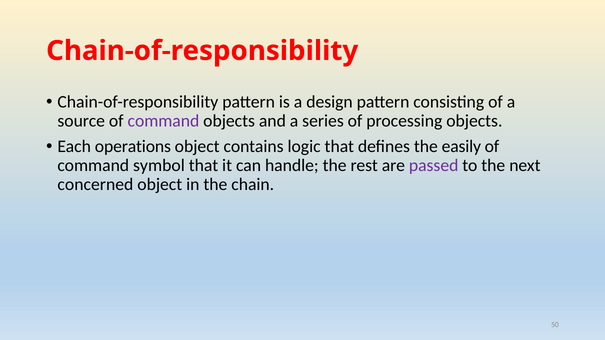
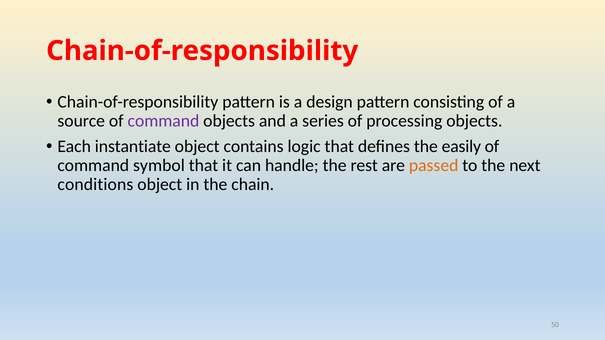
operations: operations -> instantiate
passed colour: purple -> orange
concerned: concerned -> conditions
